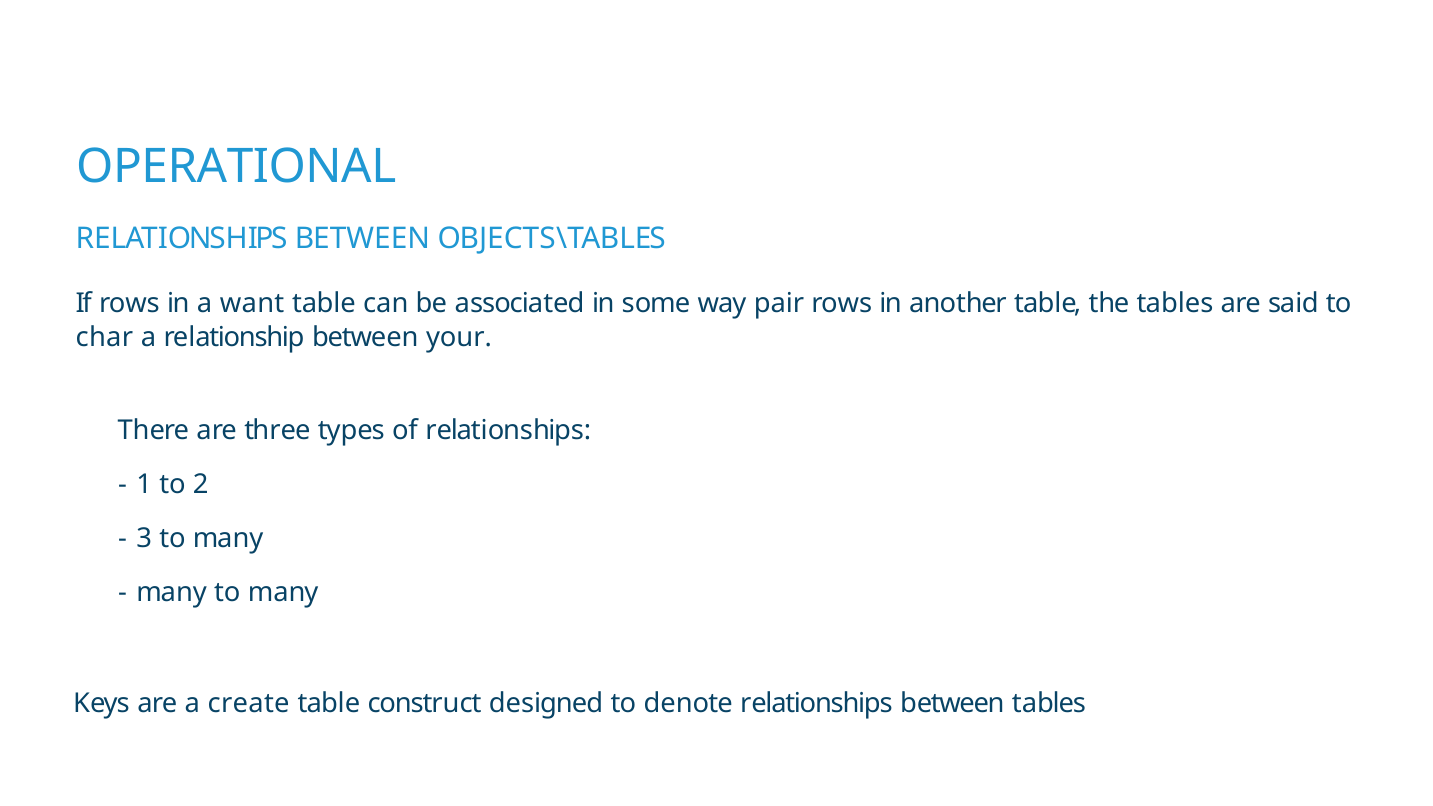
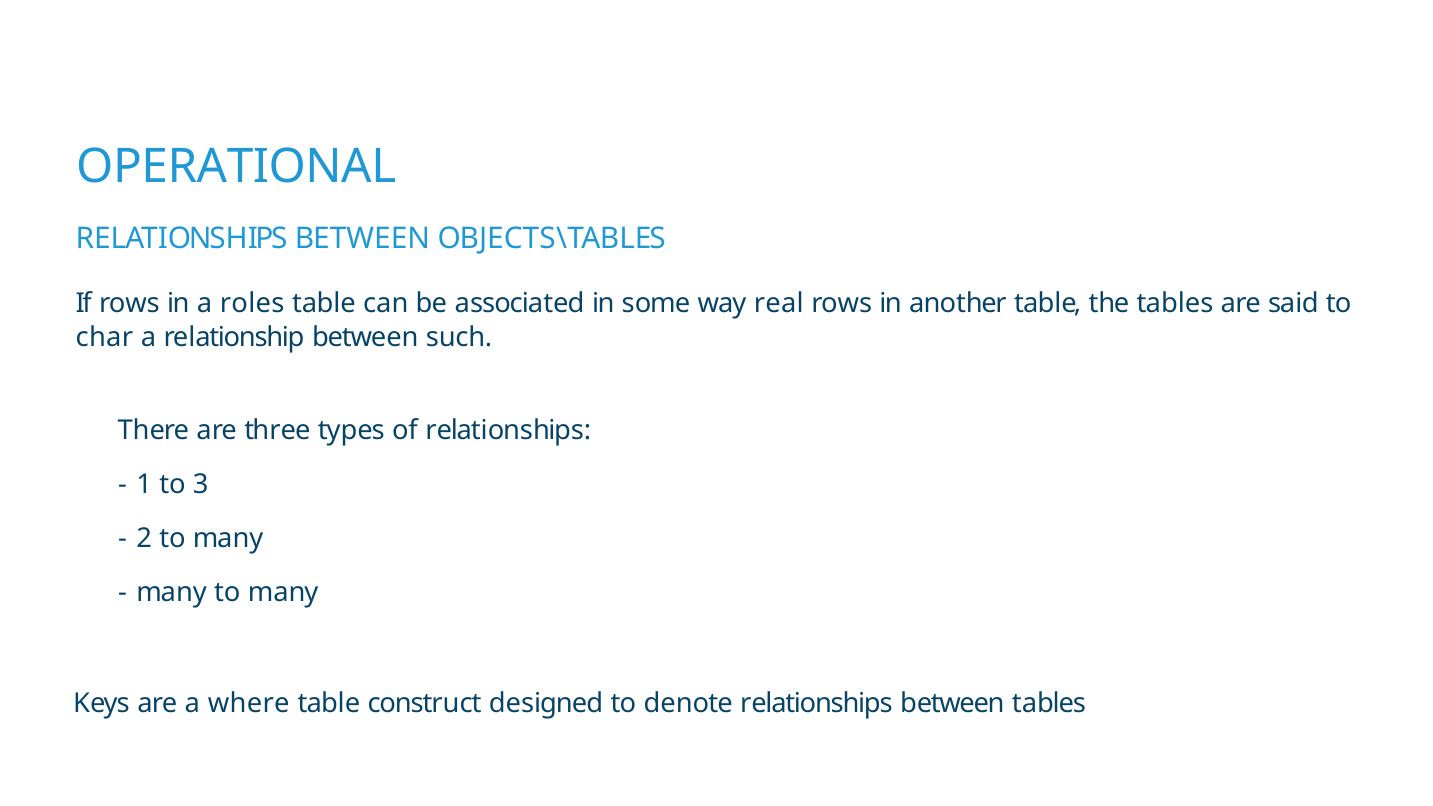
want: want -> roles
pair: pair -> real
your: your -> such
2: 2 -> 3
3: 3 -> 2
create: create -> where
